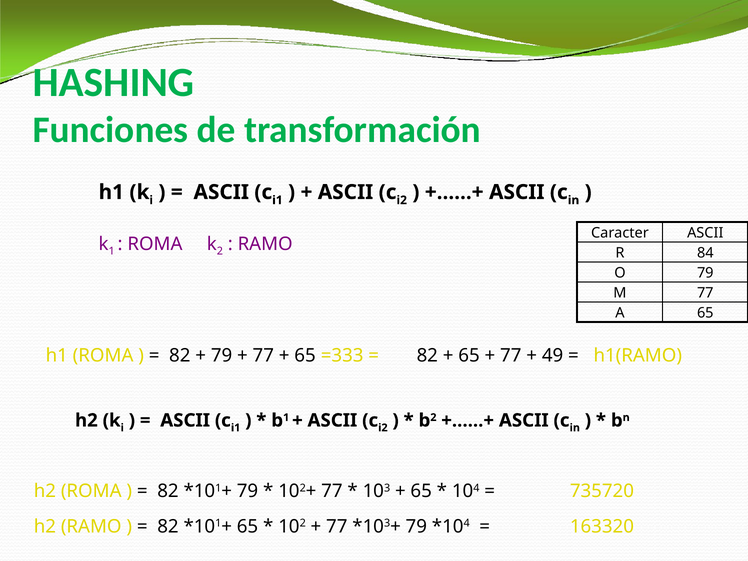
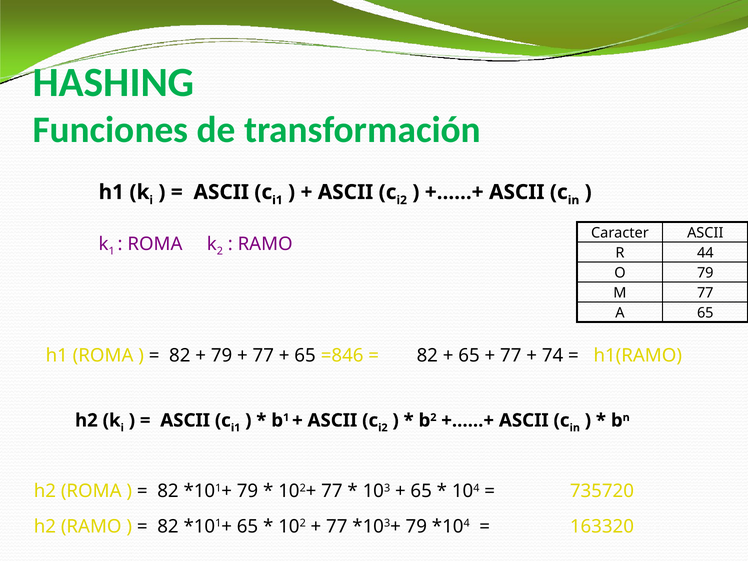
84: 84 -> 44
=333: =333 -> =846
49: 49 -> 74
